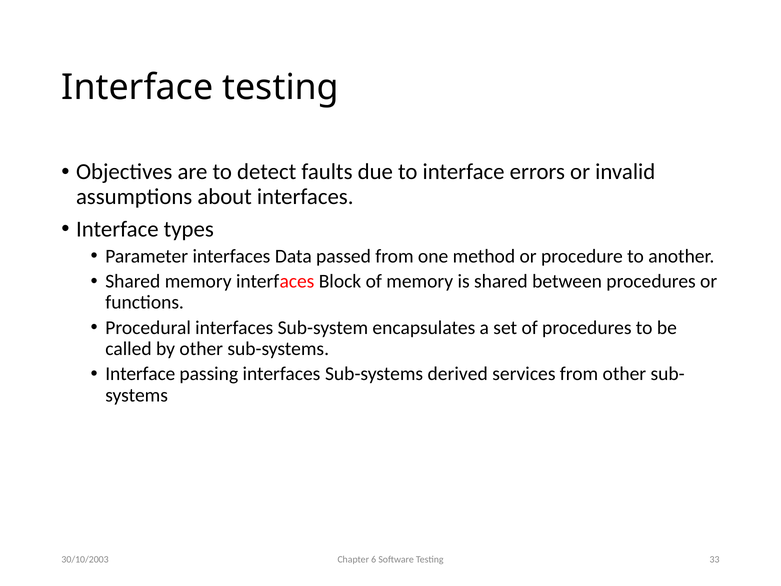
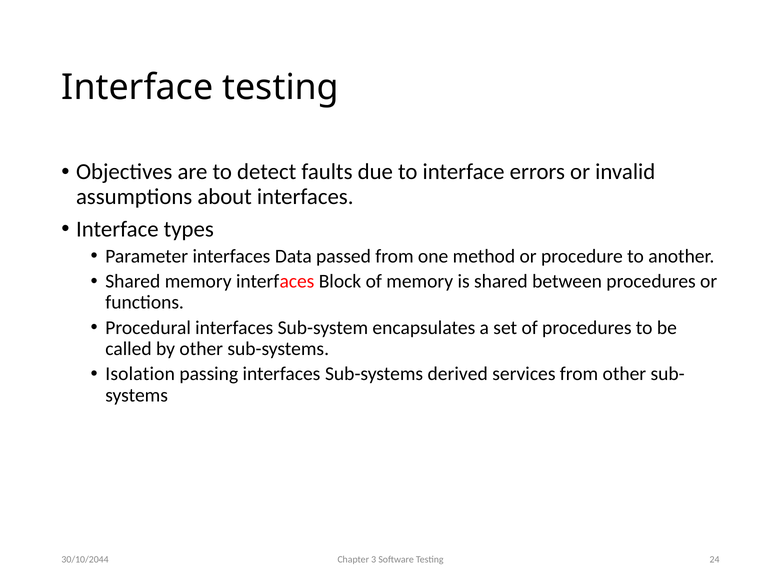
Interface at (140, 374): Interface -> Isolation
6: 6 -> 3
33: 33 -> 24
30/10/2003: 30/10/2003 -> 30/10/2044
